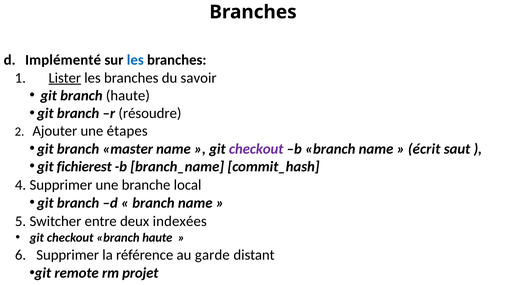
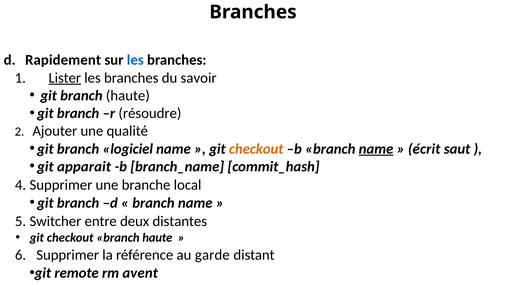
Implémenté: Implémenté -> Rapidement
étapes: étapes -> qualité
master: master -> logiciel
checkout at (256, 149) colour: purple -> orange
name at (376, 149) underline: none -> present
fichierest: fichierest -> apparait
indexées: indexées -> distantes
projet: projet -> avent
